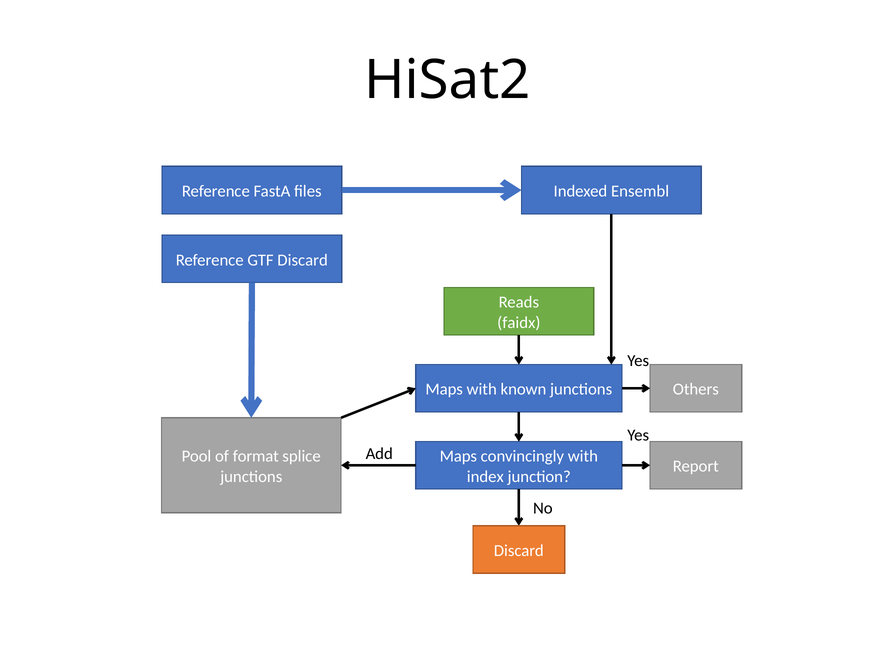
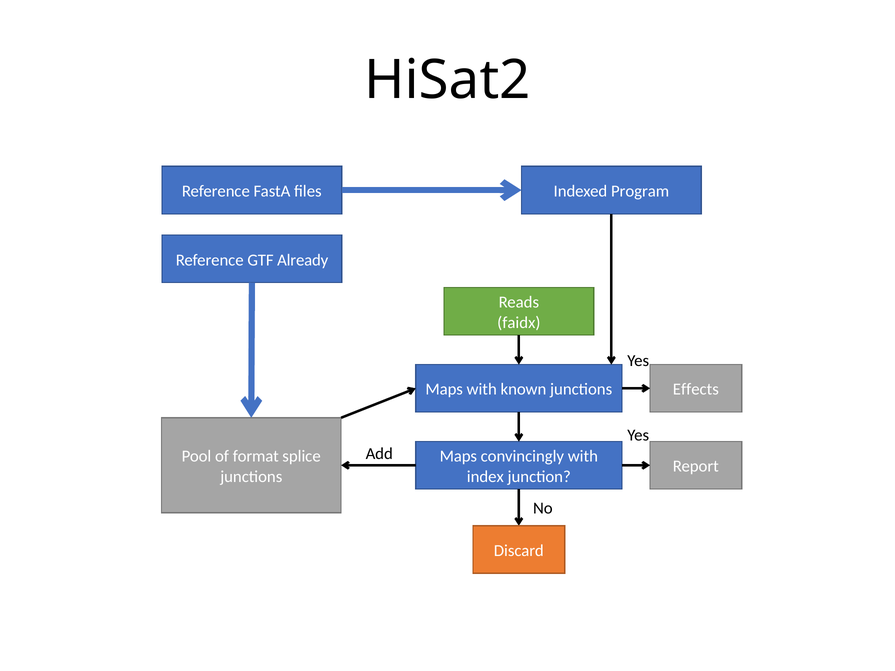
Ensembl: Ensembl -> Program
GTF Discard: Discard -> Already
Others: Others -> Effects
